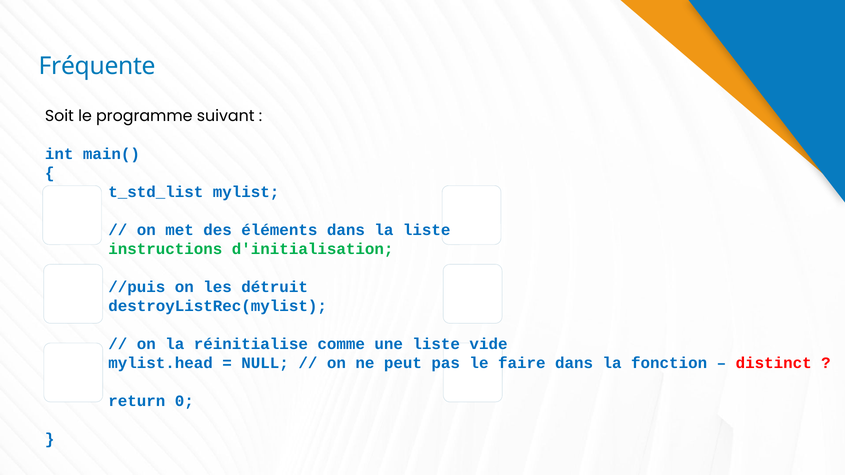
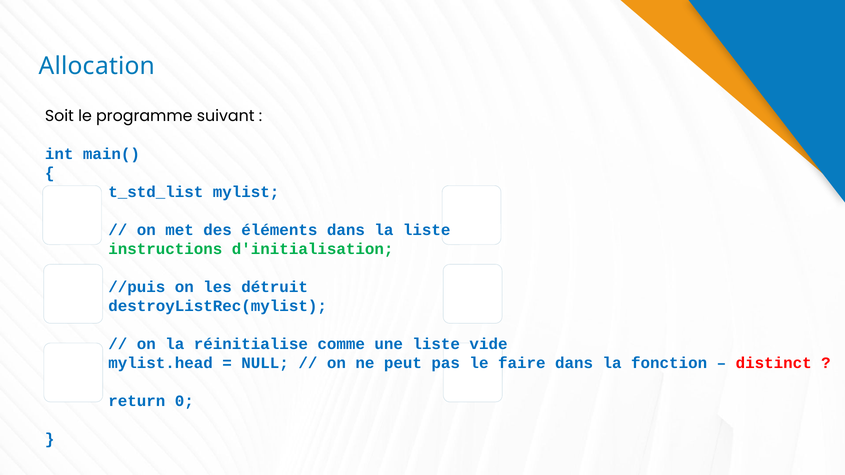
Fréquente: Fréquente -> Allocation
